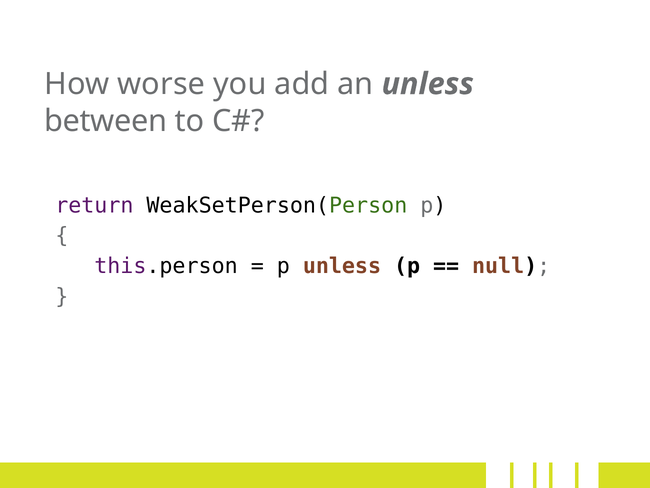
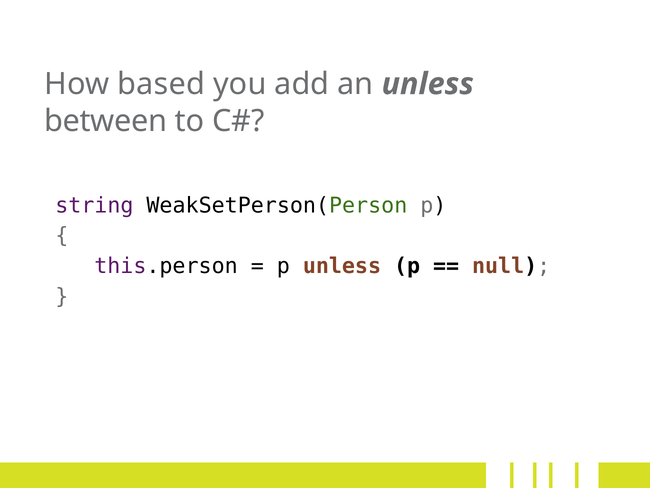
worse: worse -> based
return: return -> string
